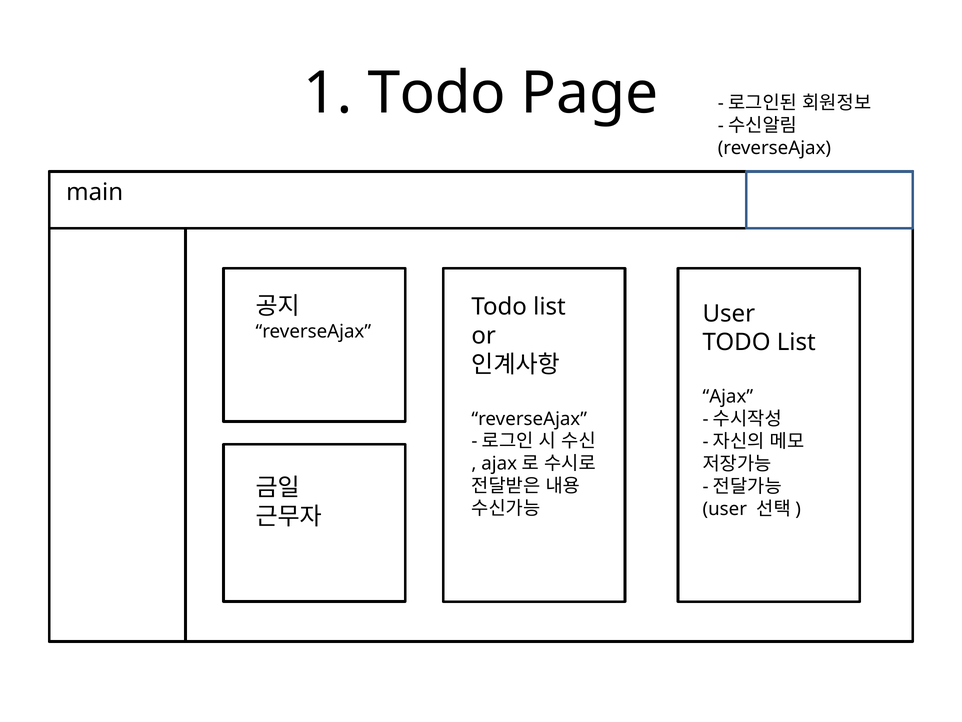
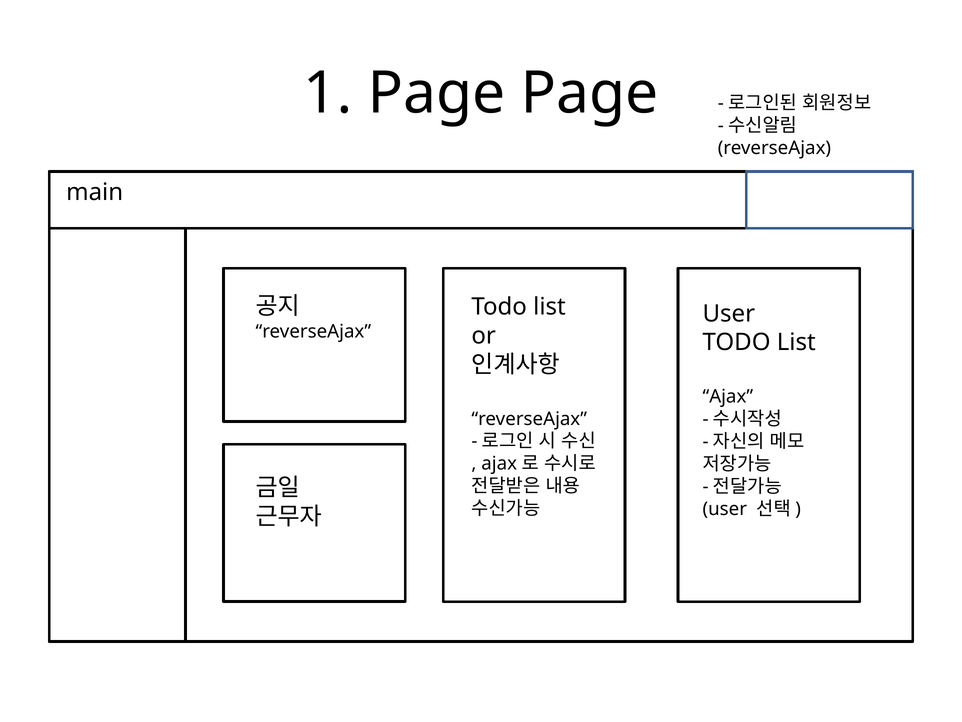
1 Todo: Todo -> Page
